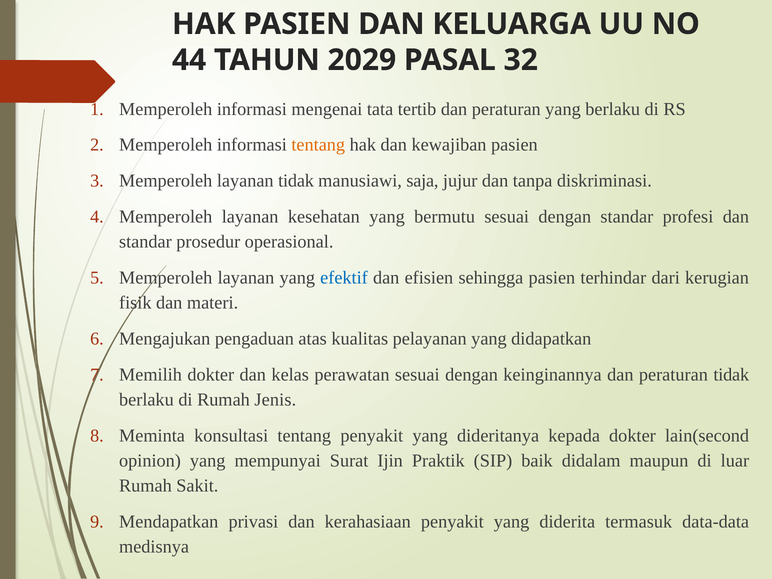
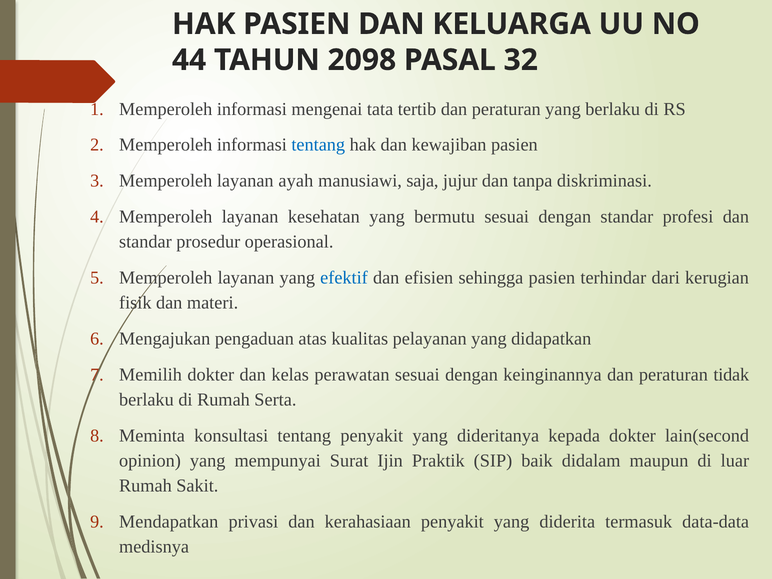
2029: 2029 -> 2098
tentang at (318, 145) colour: orange -> blue
layanan tidak: tidak -> ayah
Jenis: Jenis -> Serta
